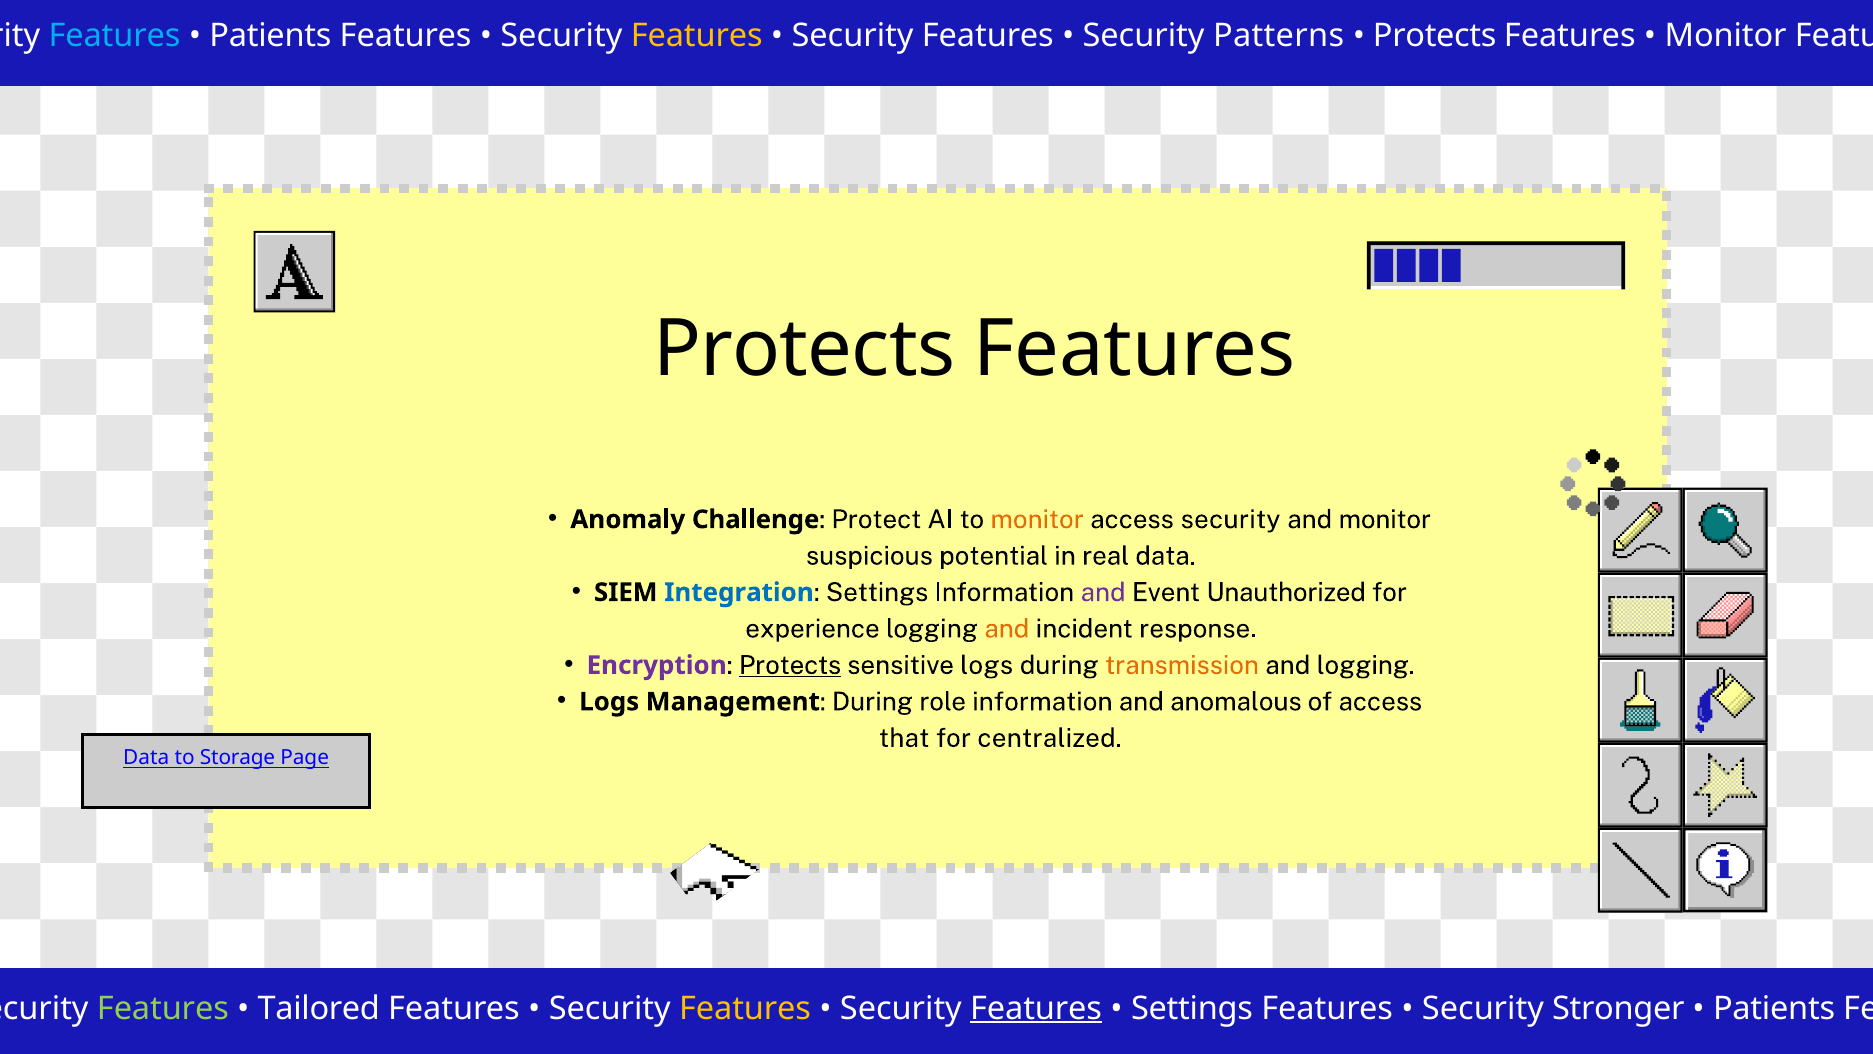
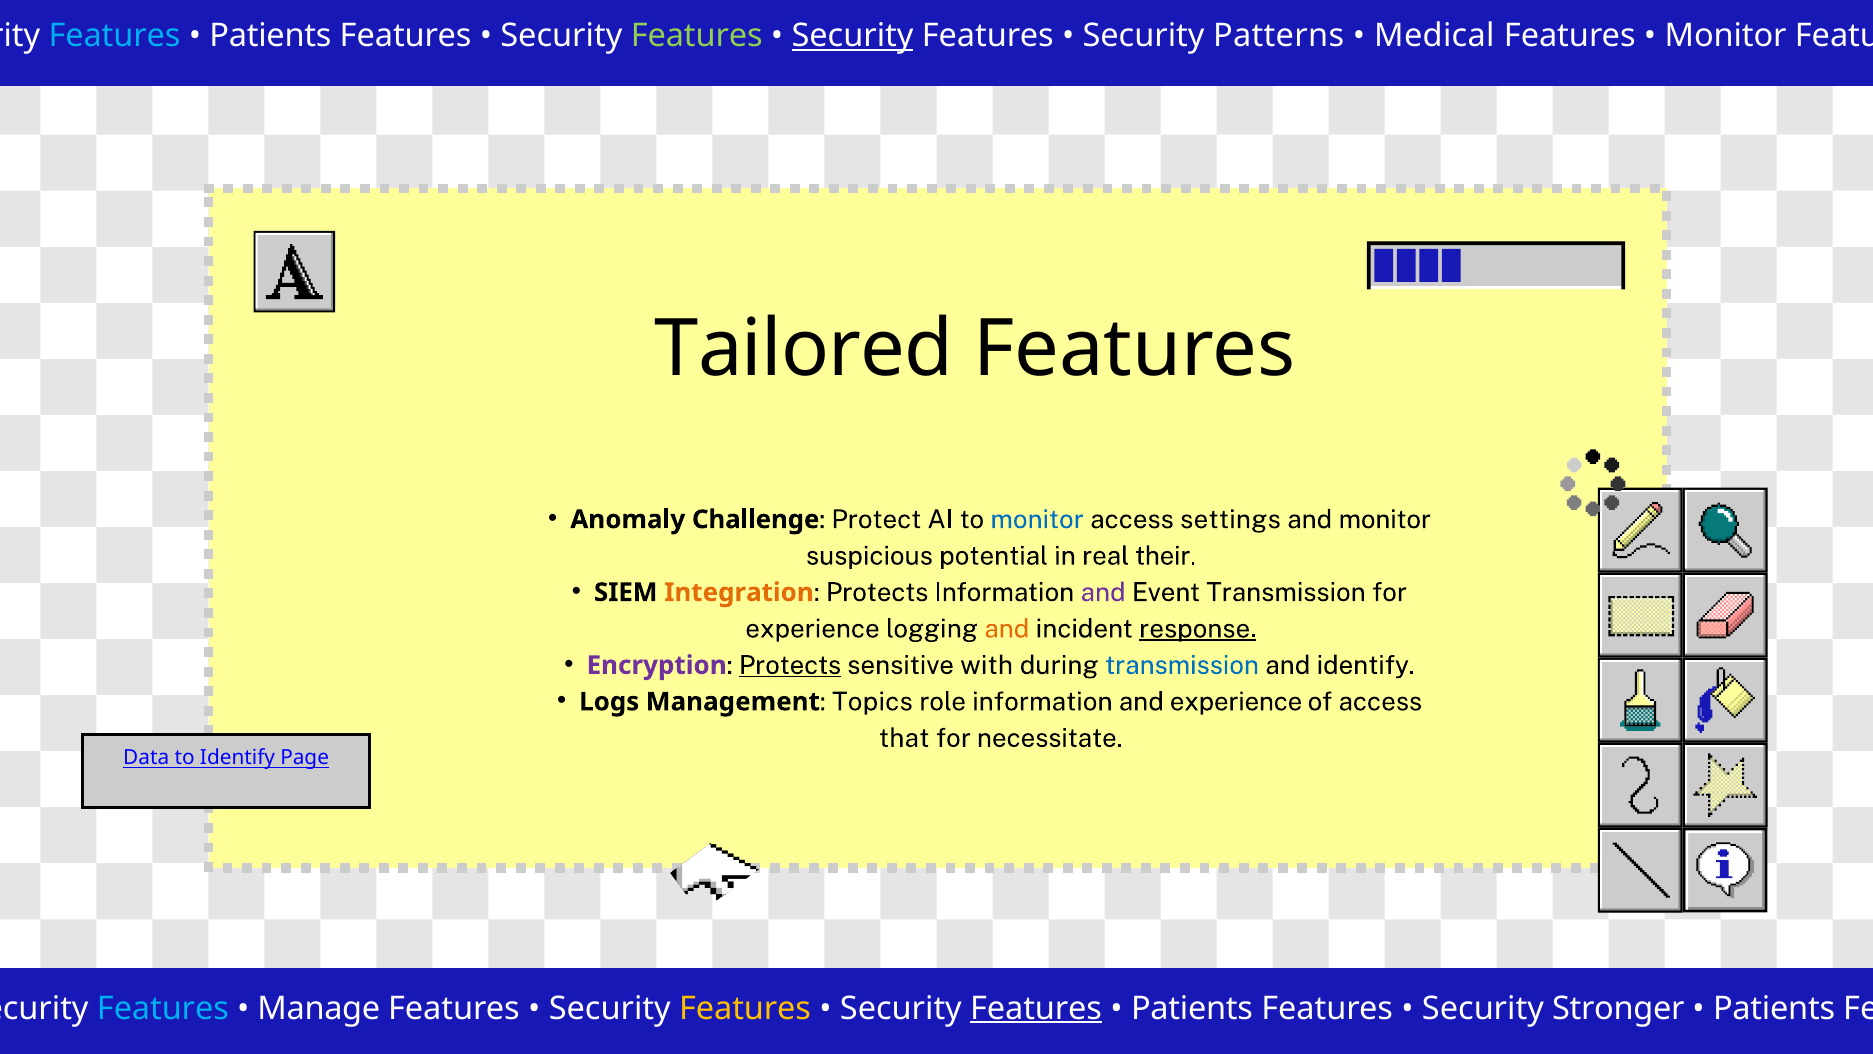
Features at (697, 36) colour: yellow -> light green
Security at (853, 36) underline: none -> present
Protects at (1435, 36): Protects -> Medical
Protects at (804, 349): Protects -> Tailored
monitor at (1037, 519) colour: orange -> blue
access security: security -> settings
real data: data -> their
Integration colour: blue -> orange
Settings at (877, 592): Settings -> Protects
Event Unauthorized: Unauthorized -> Transmission
response underline: none -> present
sensitive logs: logs -> with
transmission at (1182, 665) colour: orange -> blue
and logging: logging -> identify
During at (872, 701): During -> Topics
and anomalous: anomalous -> experience
centralized: centralized -> necessitate
to Storage: Storage -> Identify
Features at (163, 1008) colour: light green -> light blue
Tailored: Tailored -> Manage
Settings at (1192, 1008): Settings -> Patients
